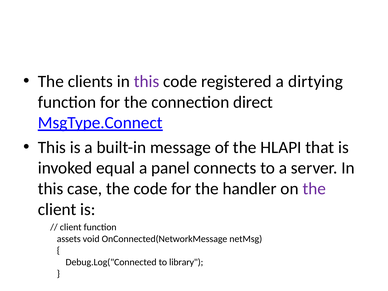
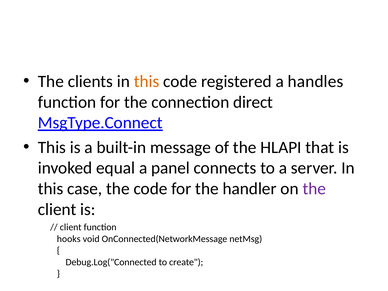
this at (147, 81) colour: purple -> orange
dirtying: dirtying -> handles
assets: assets -> hooks
library: library -> create
